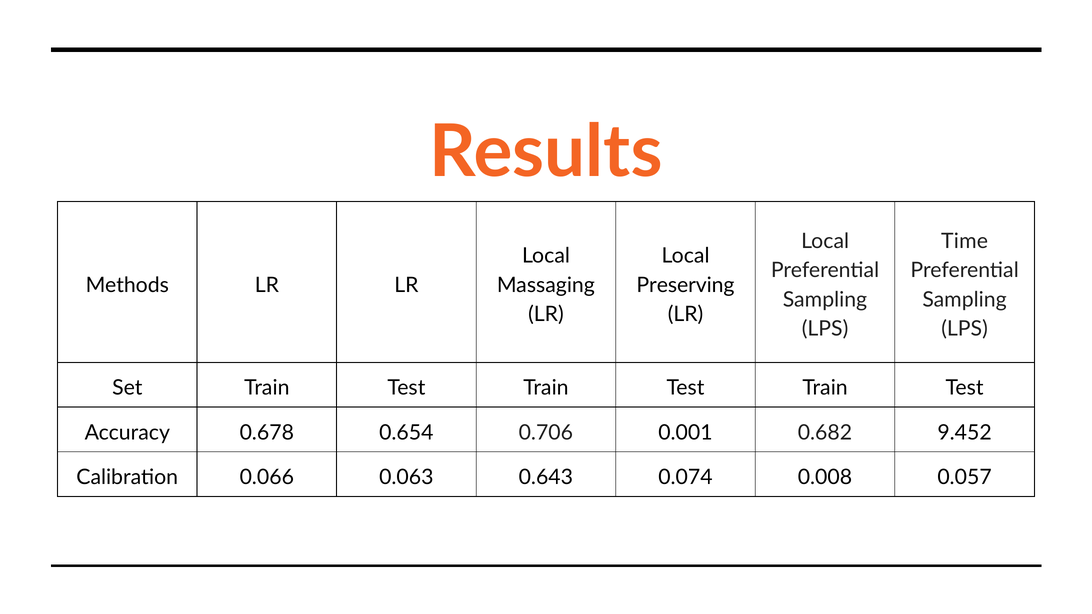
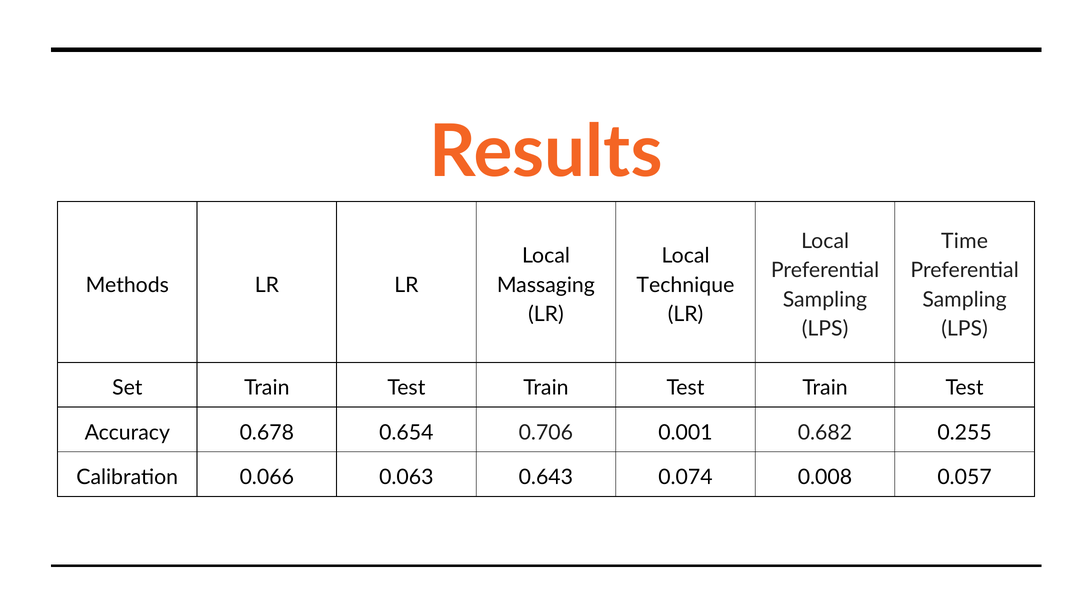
Preserving: Preserving -> Technique
9.452: 9.452 -> 0.255
